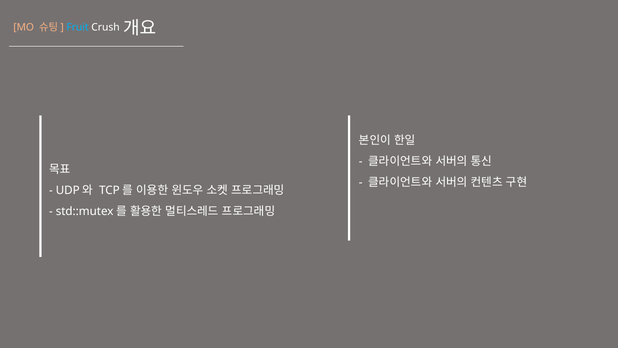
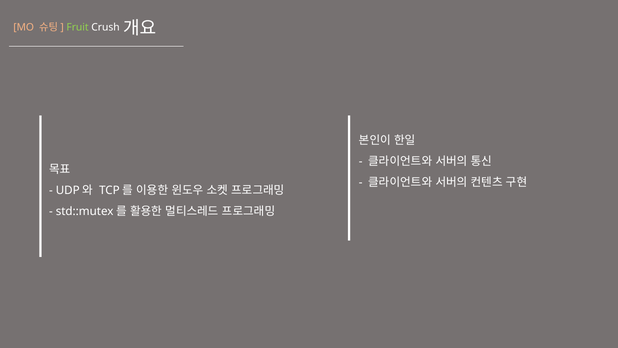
Fruit colour: light blue -> light green
